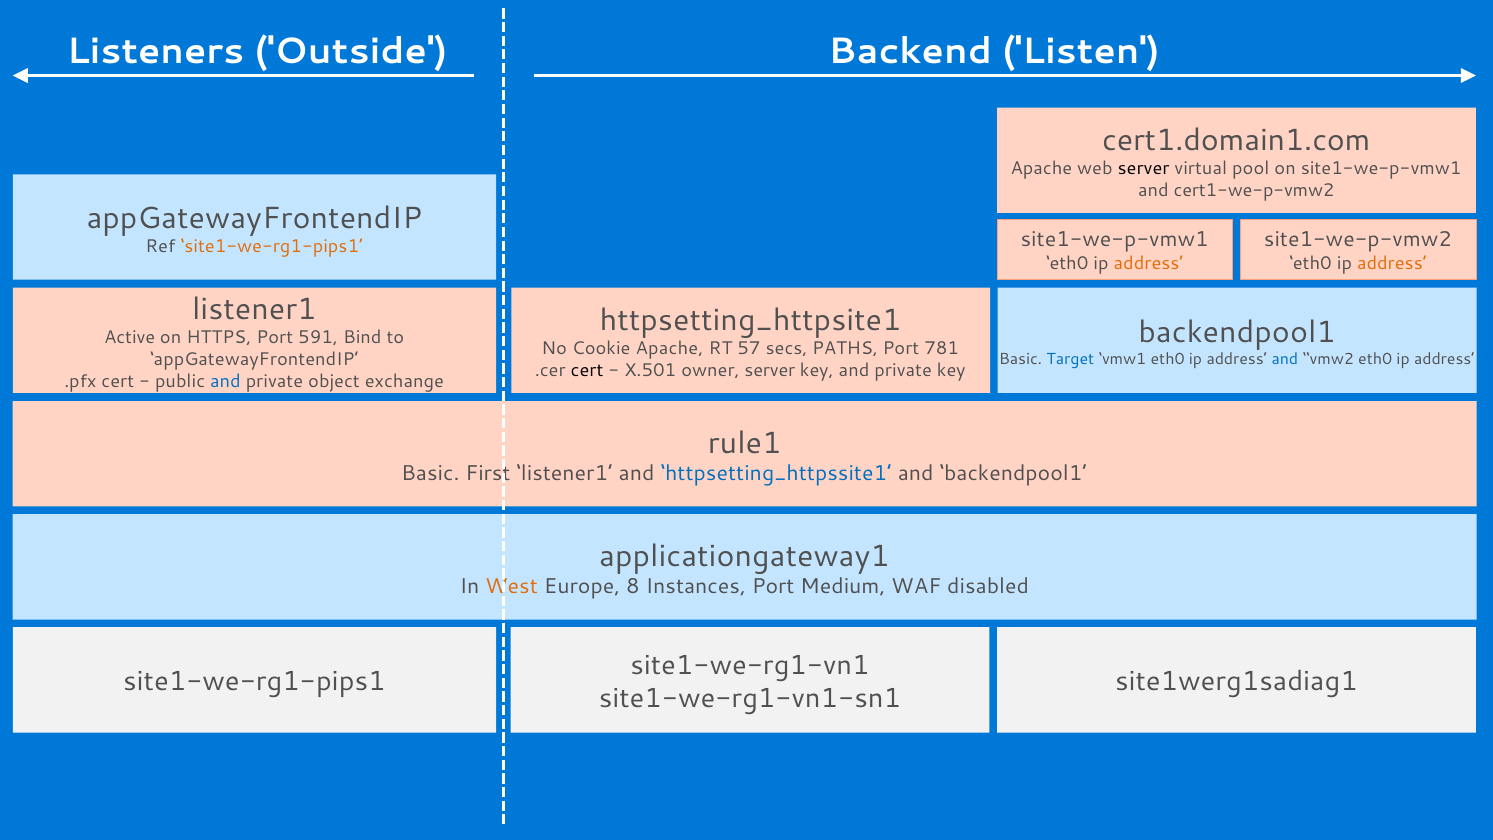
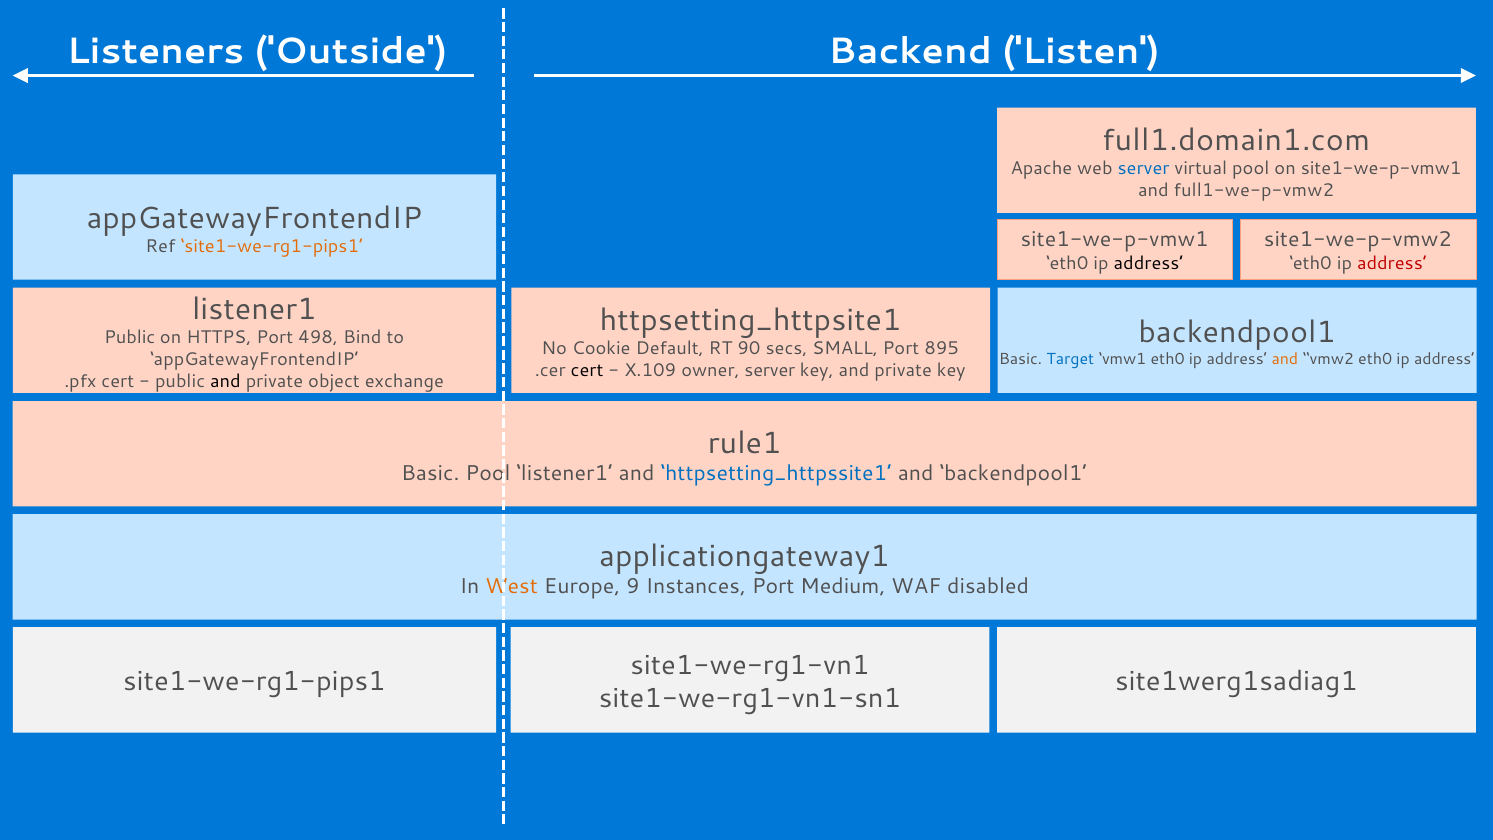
cert1.domain1.com: cert1.domain1.com -> full1.domain1.com
server at (1144, 169) colour: black -> blue
cert1-we-p-vmw2: cert1-we-p-vmw2 -> full1-we-p-vmw2
address at (1149, 263) colour: orange -> black
address at (1392, 263) colour: orange -> red
Active at (130, 338): Active -> Public
591: 591 -> 498
Cookie Apache: Apache -> Default
57: 57 -> 90
PATHS: PATHS -> SMALL
781: 781 -> 895
and at (1285, 360) colour: blue -> orange
X.501: X.501 -> X.109
and at (225, 382) colour: blue -> black
Basic First: First -> Pool
8: 8 -> 9
